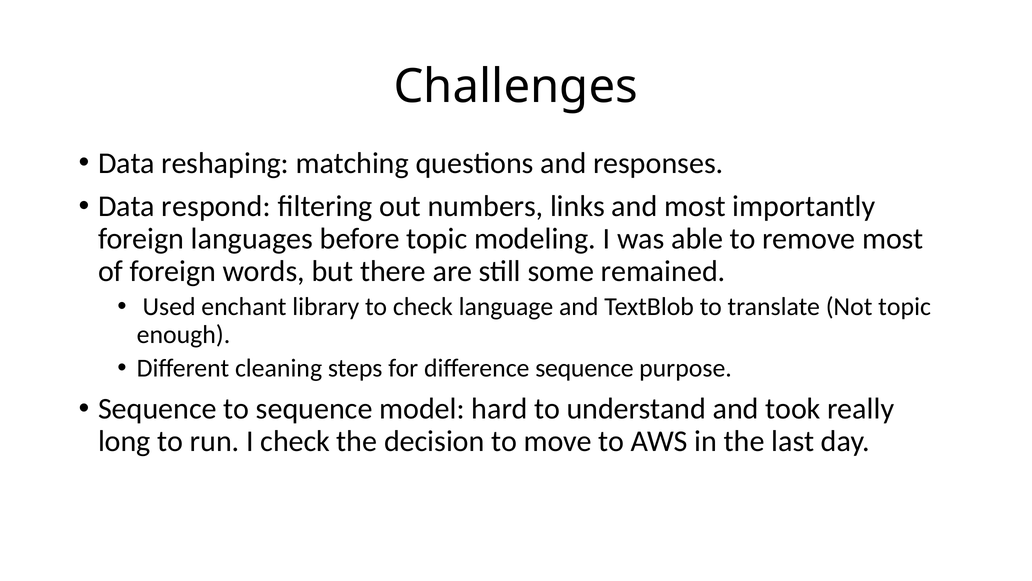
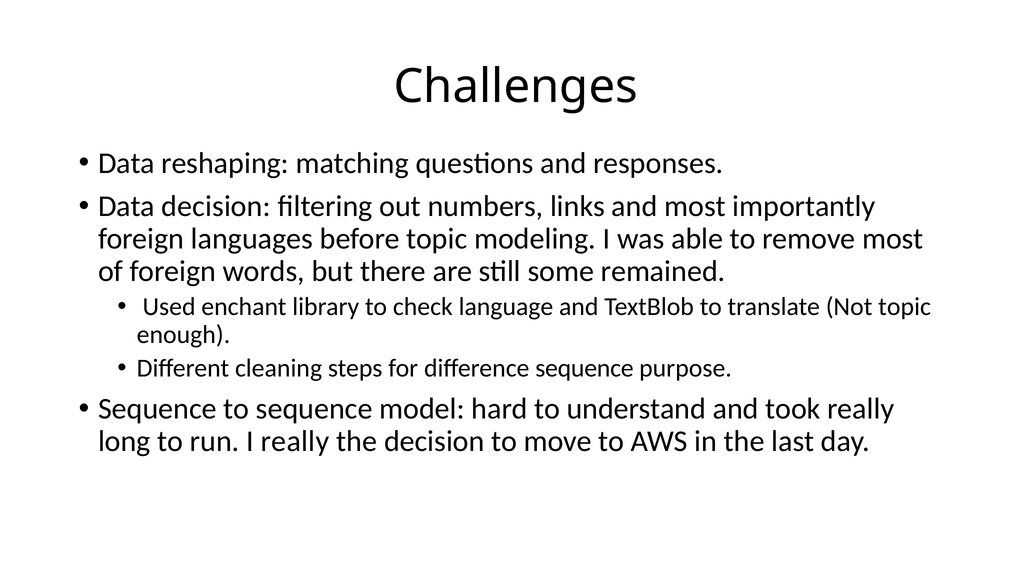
Data respond: respond -> decision
I check: check -> really
